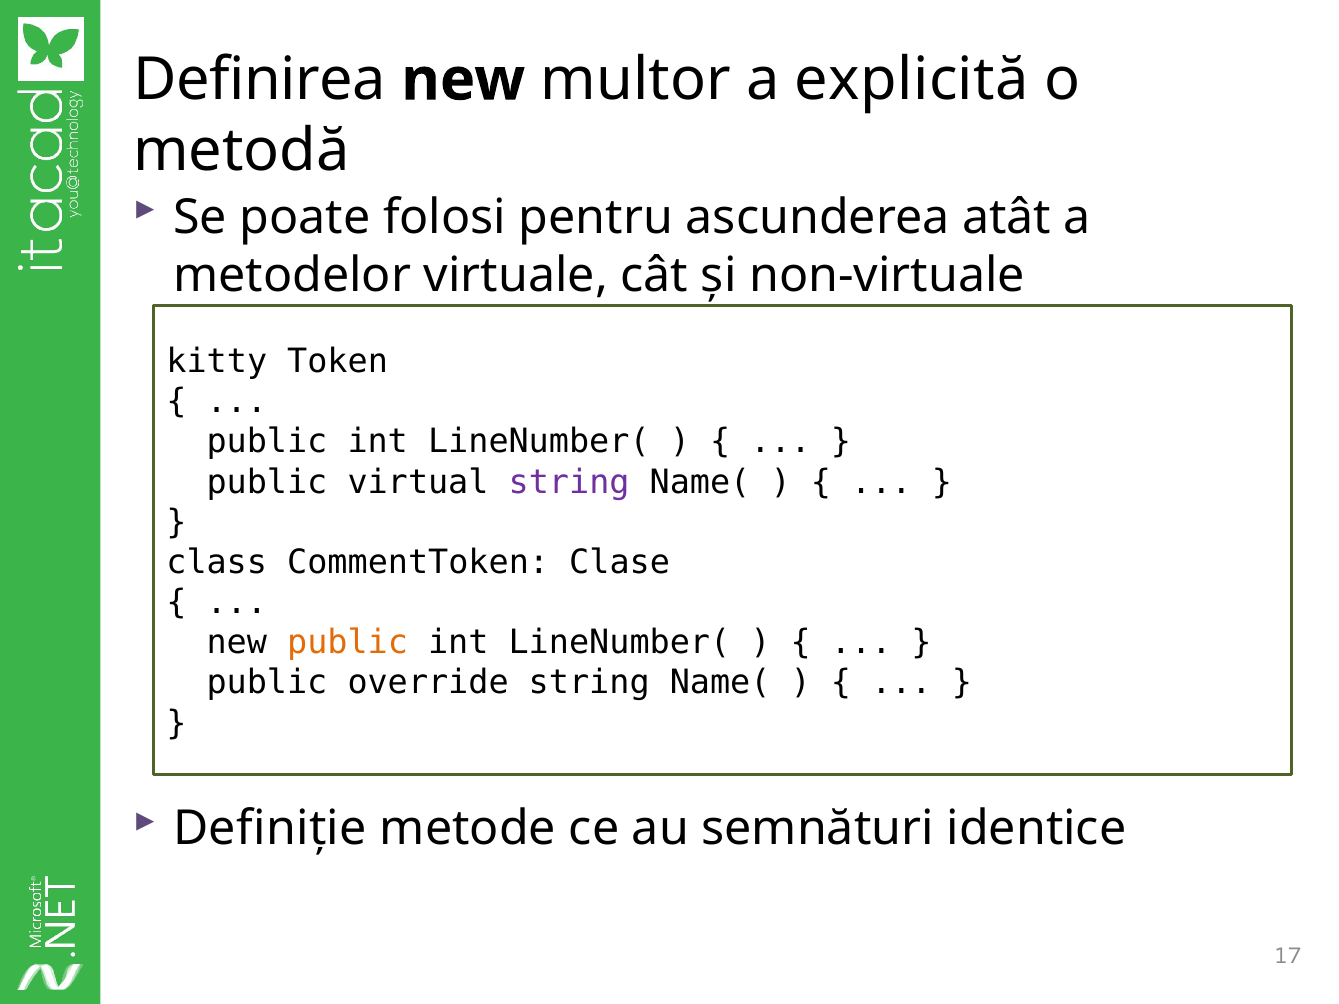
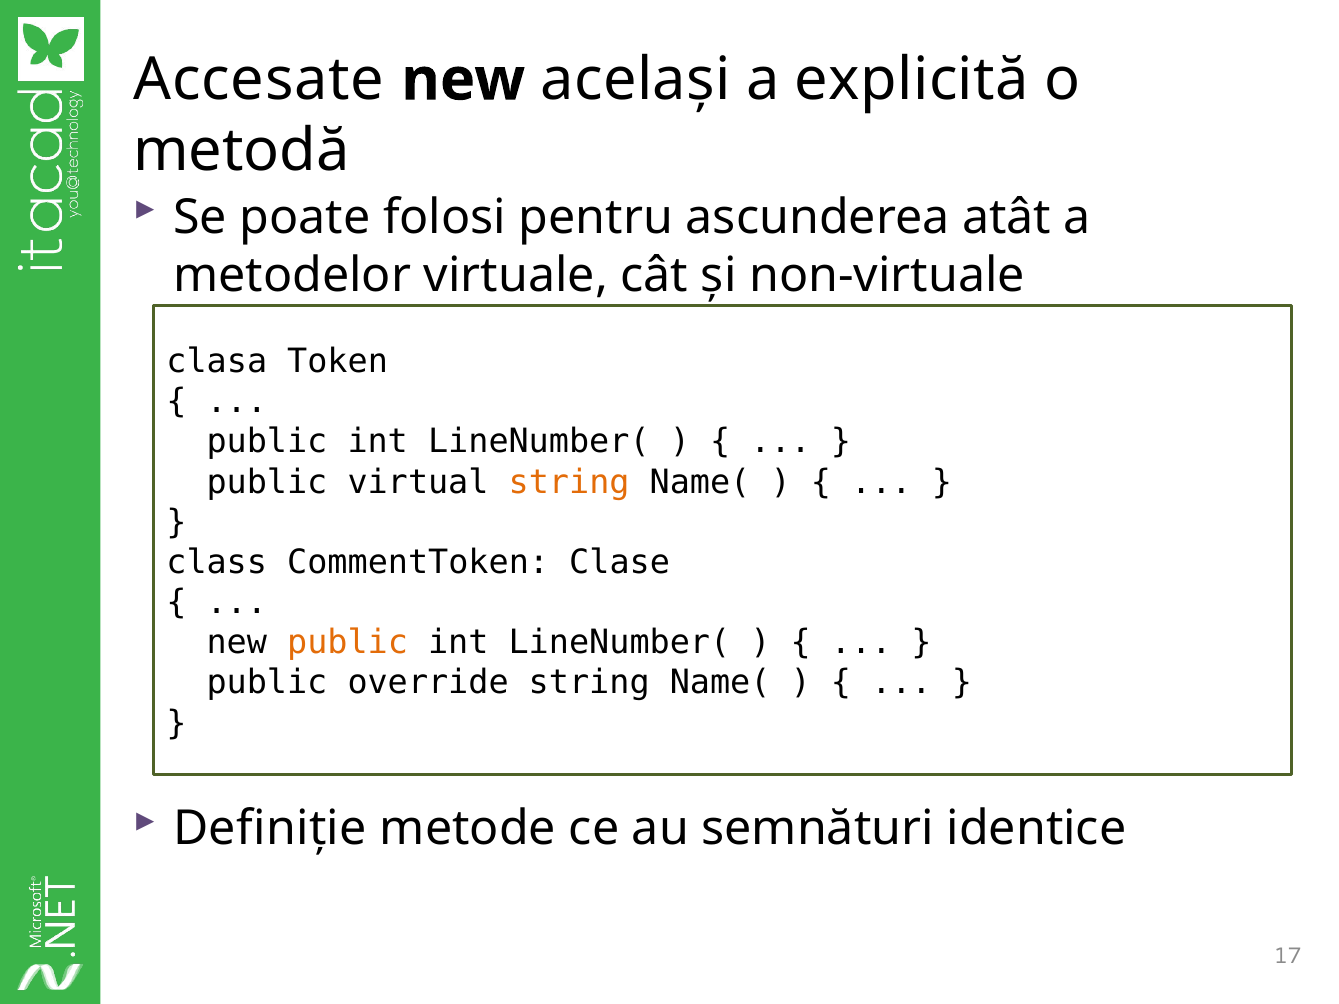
Definirea: Definirea -> Accesate
multor: multor -> același
kitty: kitty -> clasa
string at (569, 482) colour: purple -> orange
